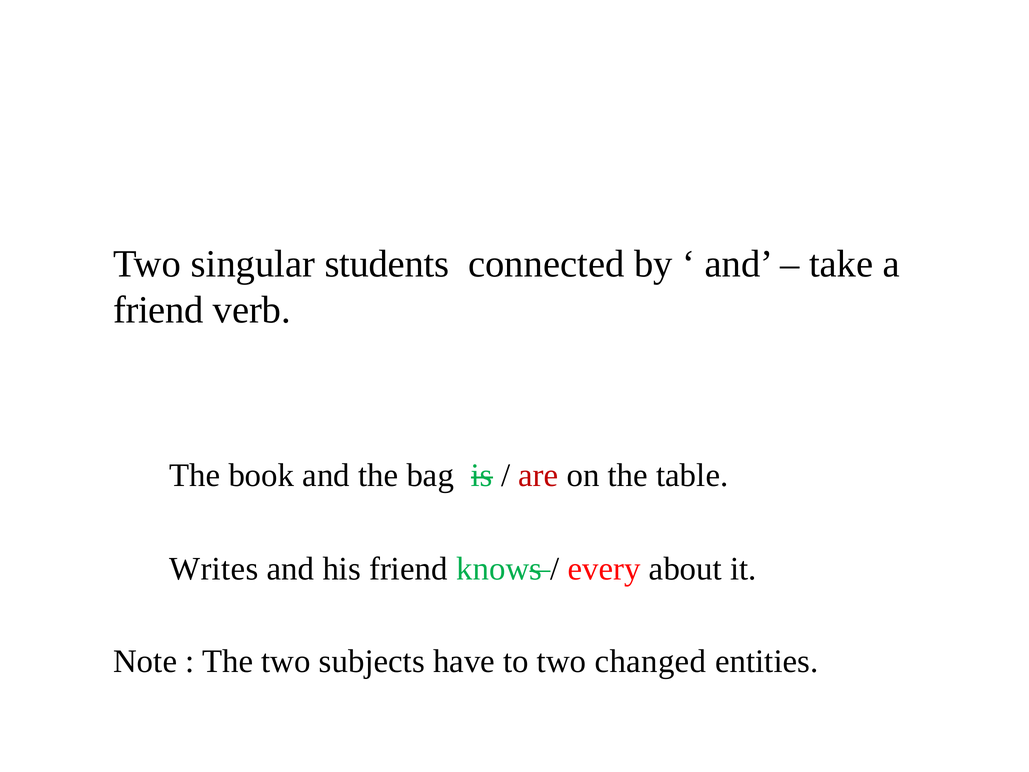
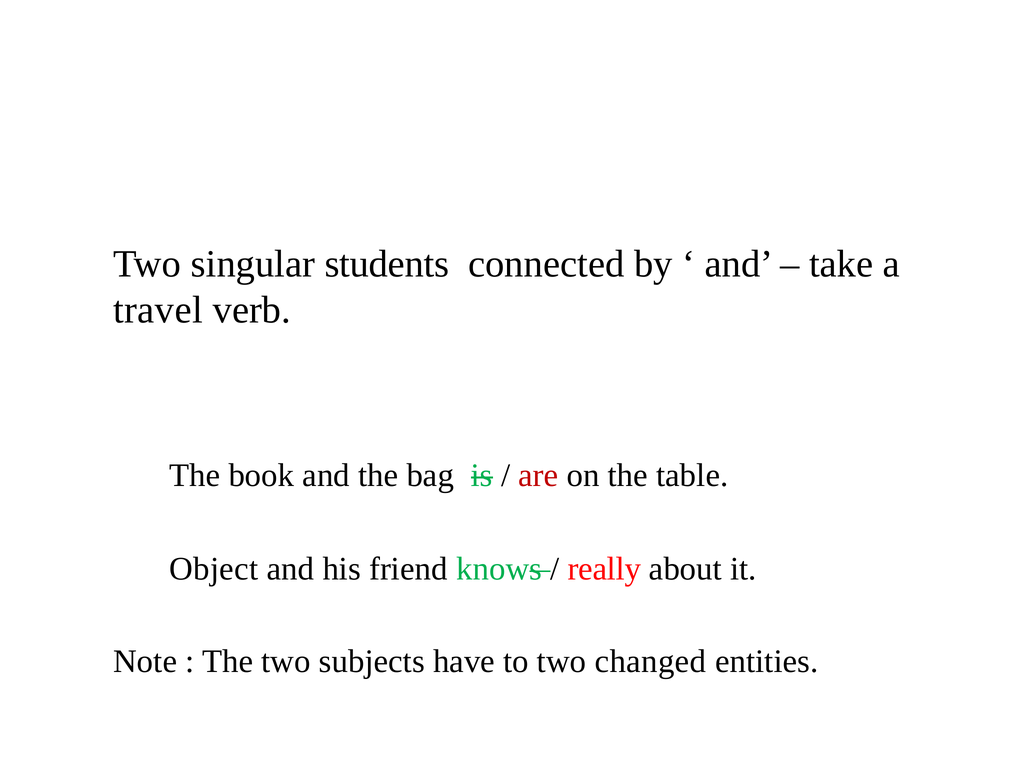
friend at (158, 310): friend -> travel
Writes: Writes -> Object
every: every -> really
